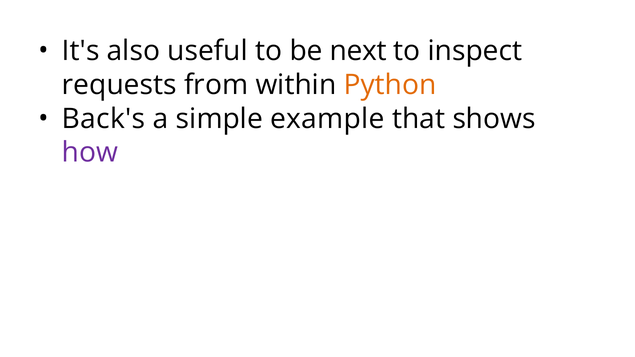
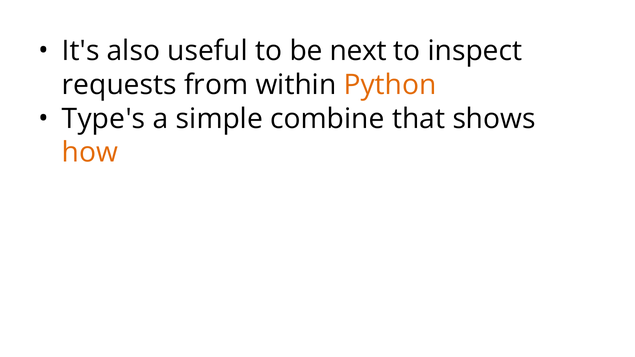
Back's: Back's -> Type's
example: example -> combine
how colour: purple -> orange
